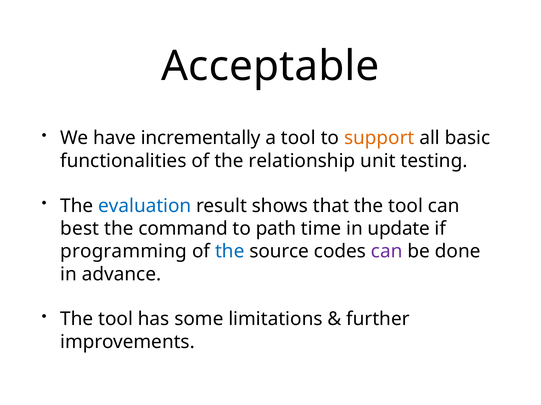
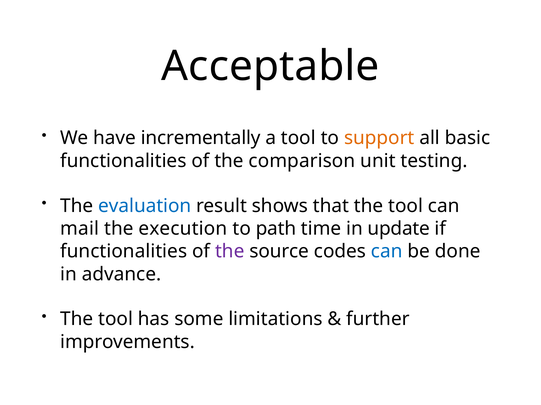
relationship: relationship -> comparison
best: best -> mail
command: command -> execution
programming at (124, 252): programming -> functionalities
the at (230, 252) colour: blue -> purple
can at (387, 252) colour: purple -> blue
